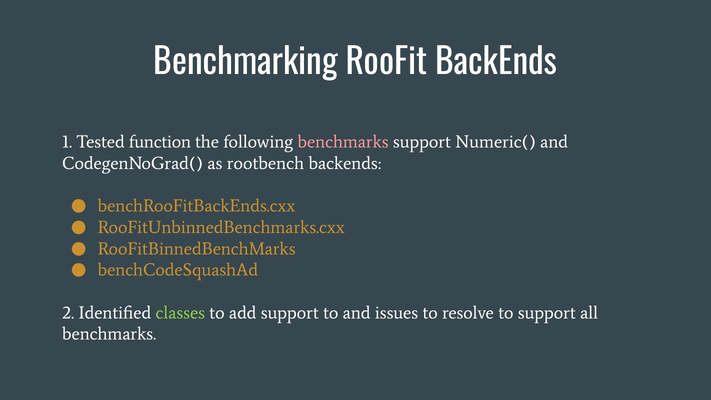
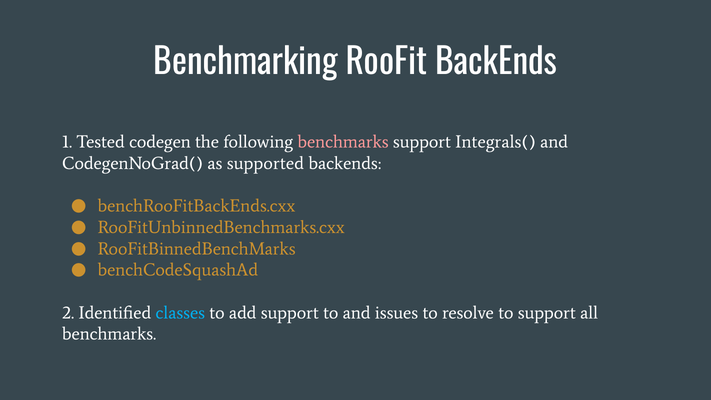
function: function -> codegen
Numeric(: Numeric( -> Integrals(
rootbench: rootbench -> supported
classes colour: light green -> light blue
